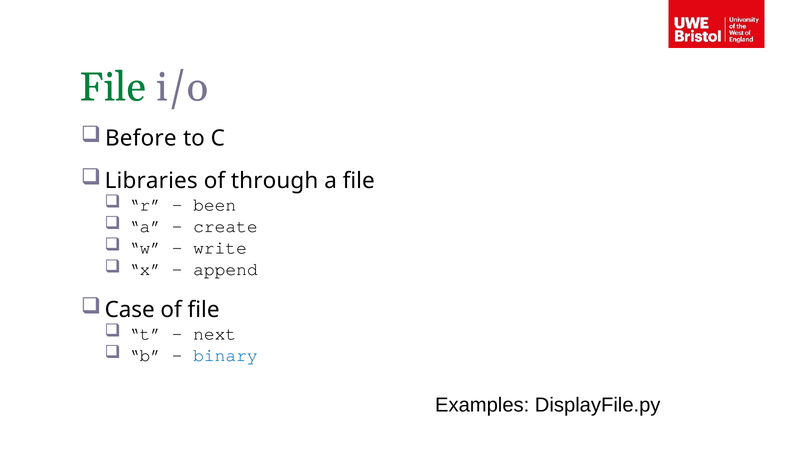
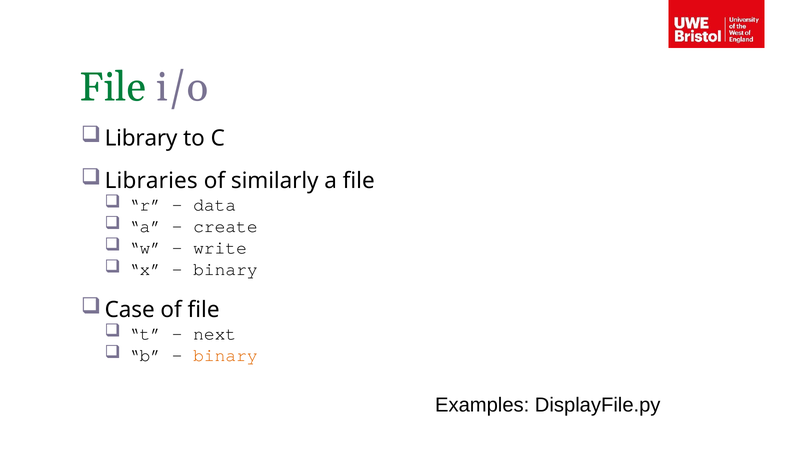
Before: Before -> Library
through: through -> similarly
been: been -> data
append at (225, 269): append -> binary
binary at (225, 355) colour: blue -> orange
